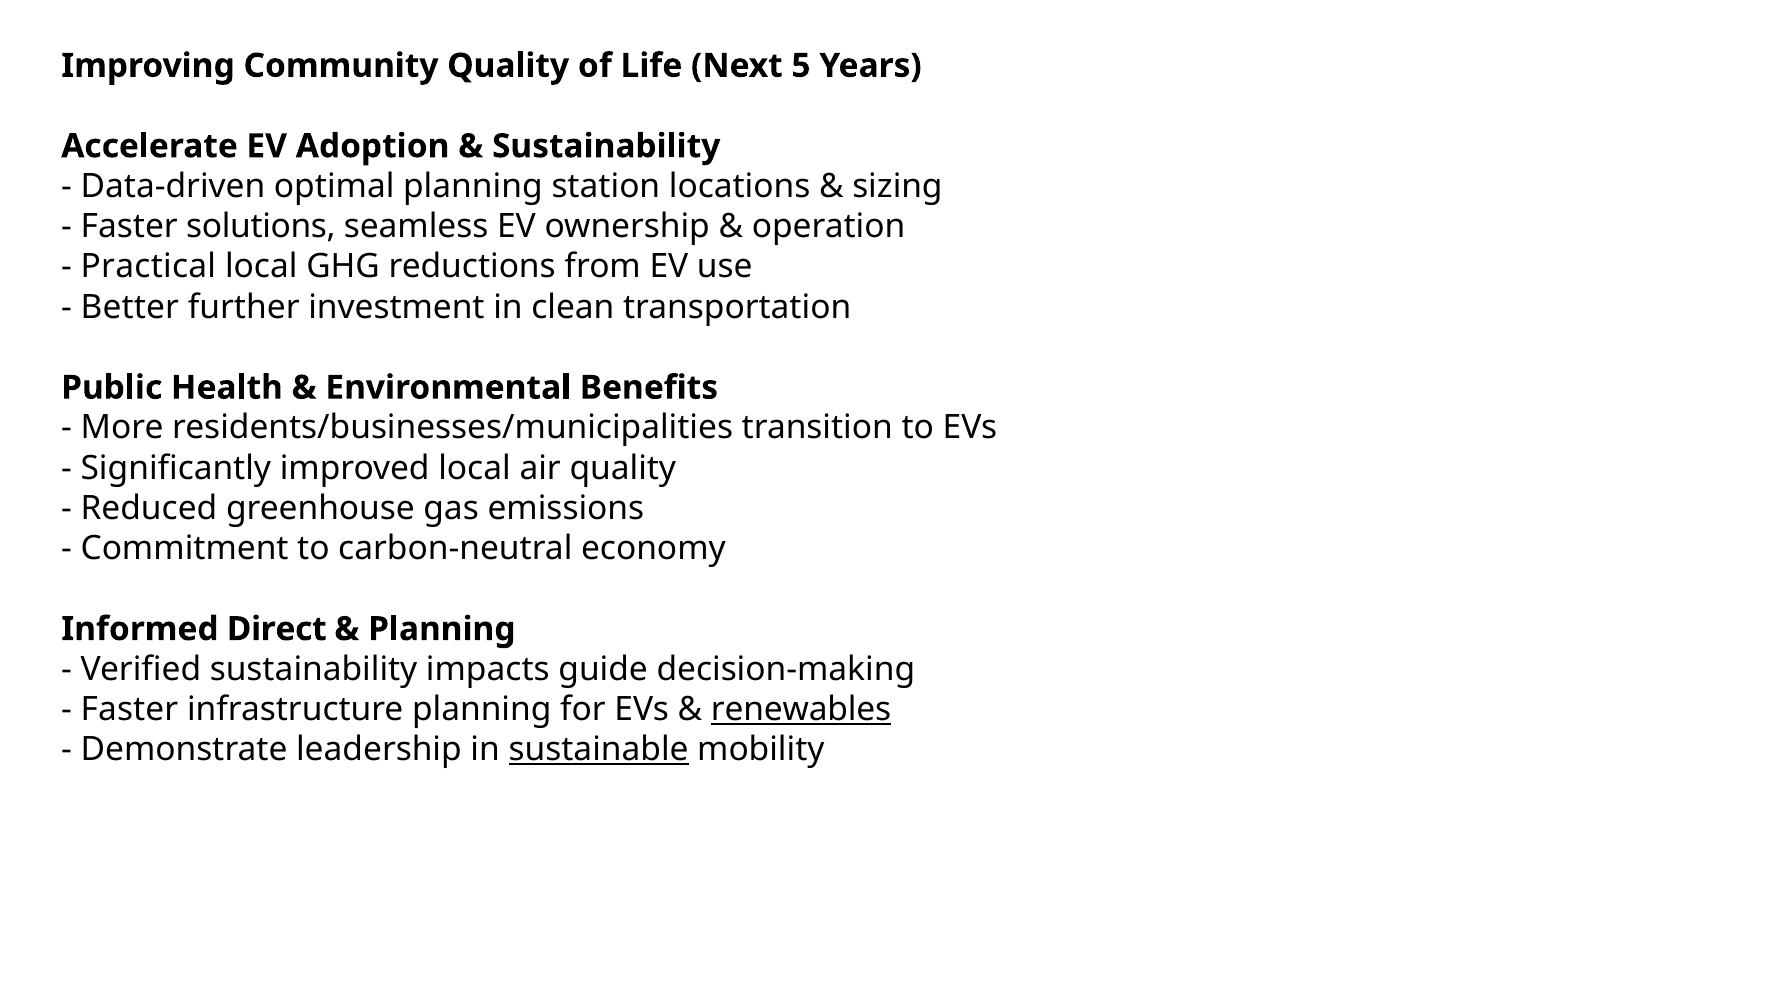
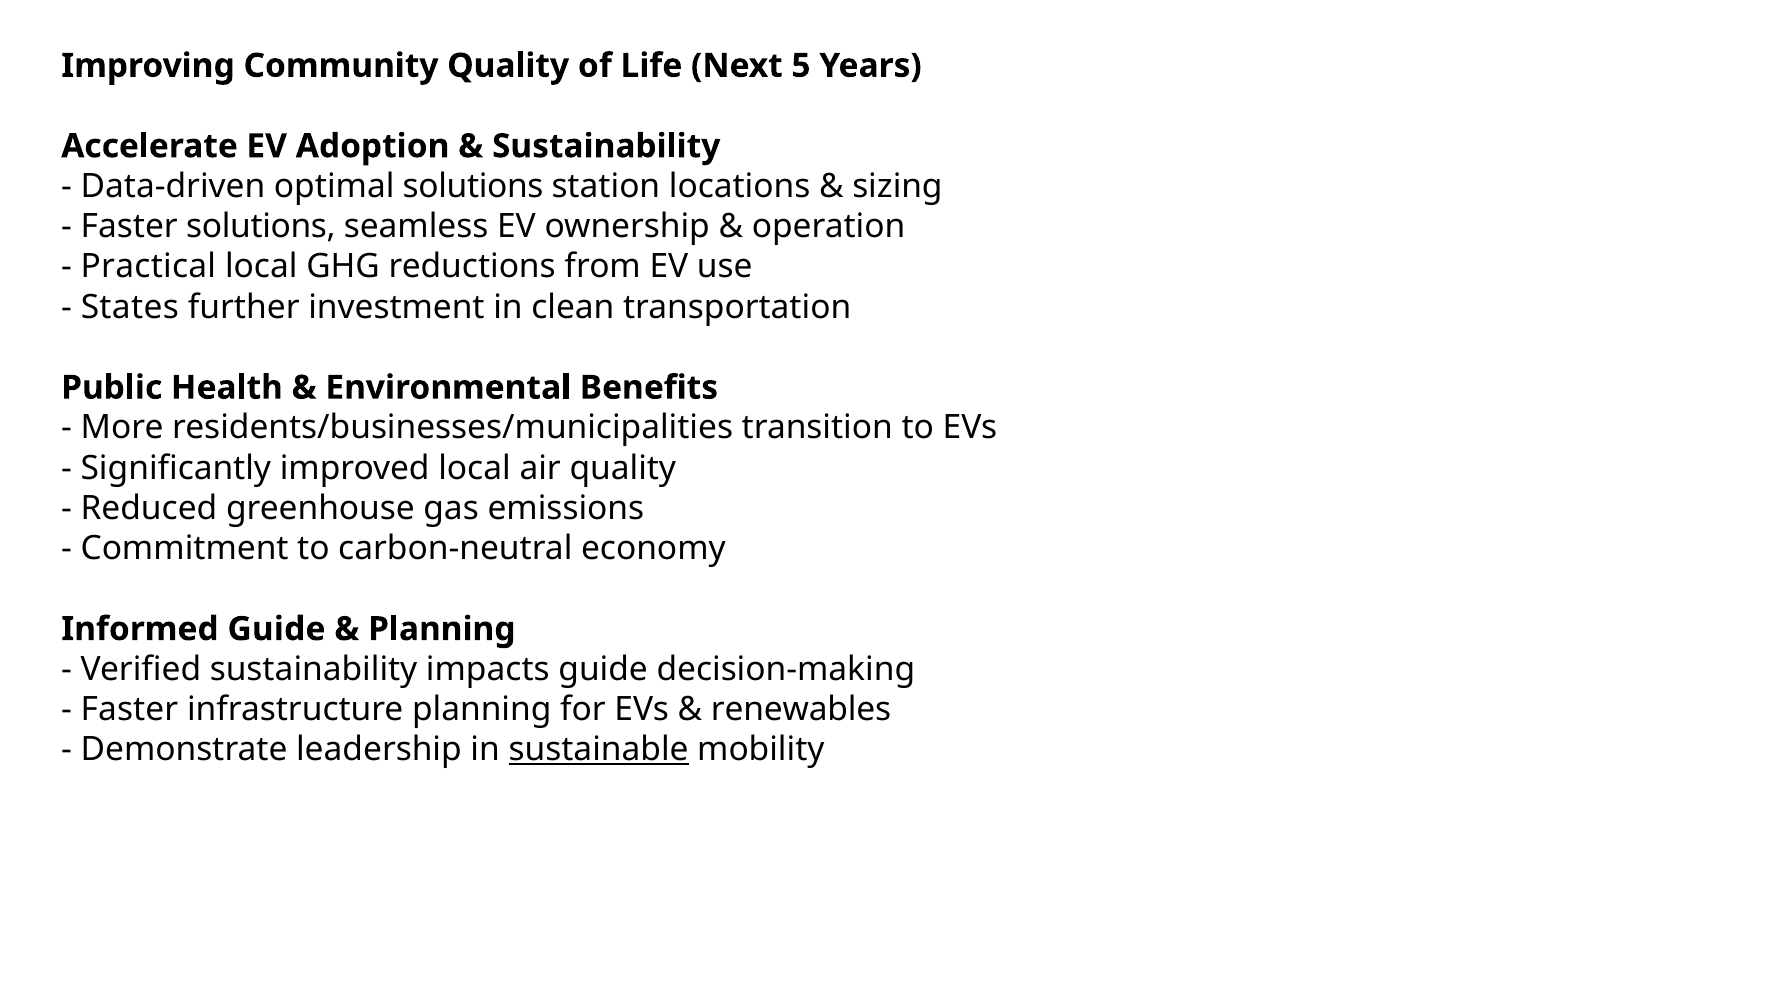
optimal planning: planning -> solutions
Better: Better -> States
Informed Direct: Direct -> Guide
renewables underline: present -> none
